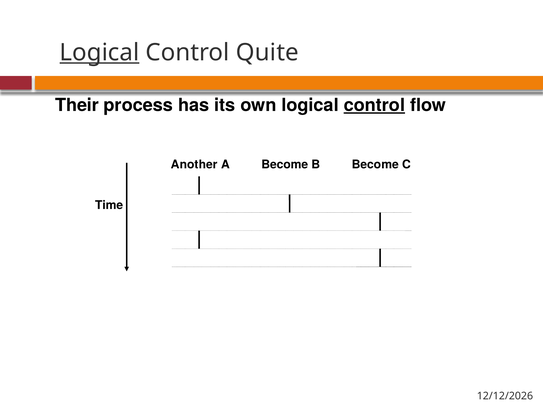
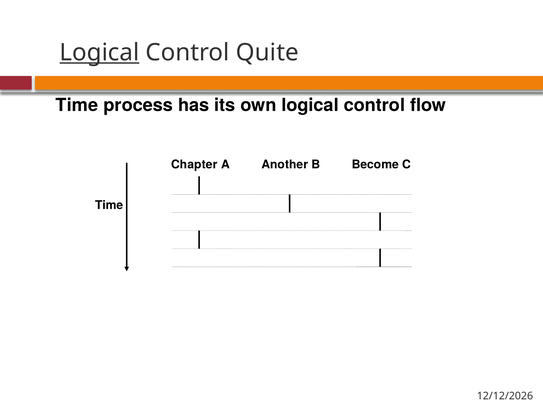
Their at (77, 105): Their -> Time
control at (374, 105) underline: present -> none
Another: Another -> Chapter
A Become: Become -> Another
